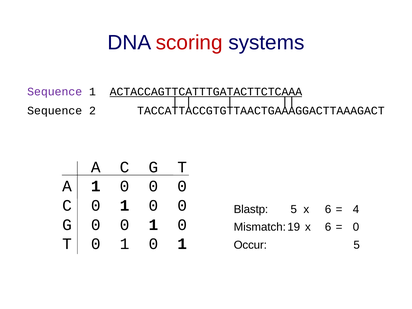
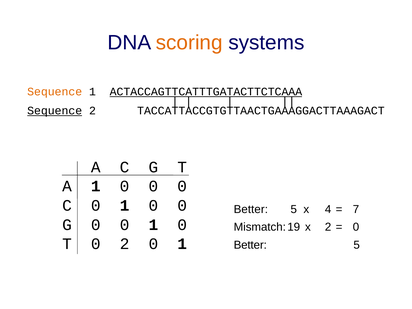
scoring colour: red -> orange
Sequence at (55, 91) colour: purple -> orange
Sequence at (55, 111) underline: none -> present
Blastp at (251, 209): Blastp -> Better
5 x 6: 6 -> 4
4: 4 -> 7
6 at (328, 227): 6 -> 2
T 0 1: 1 -> 2
Occur at (250, 245): Occur -> Better
